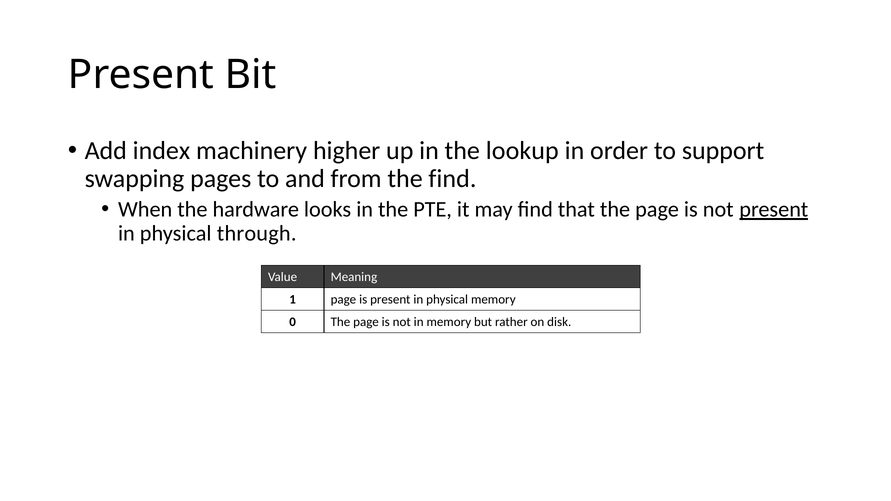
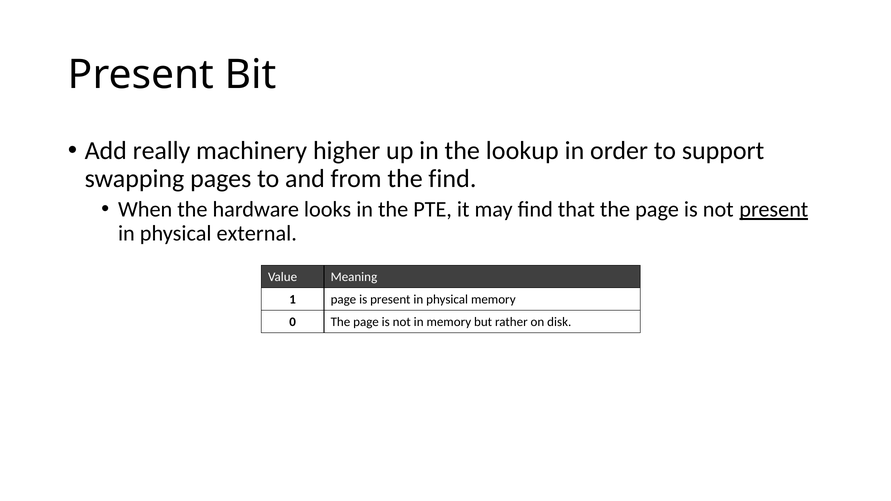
index: index -> really
through: through -> external
